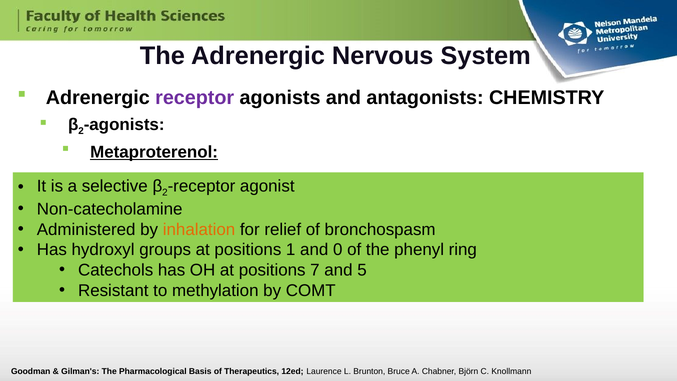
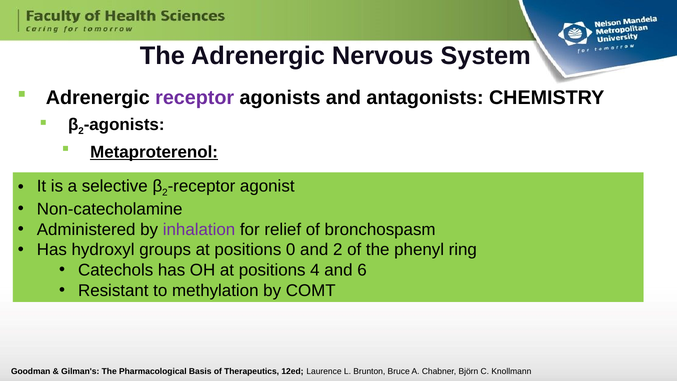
inhalation colour: orange -> purple
1: 1 -> 0
and 0: 0 -> 2
7: 7 -> 4
5: 5 -> 6
